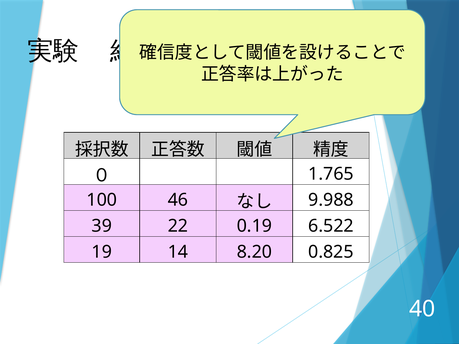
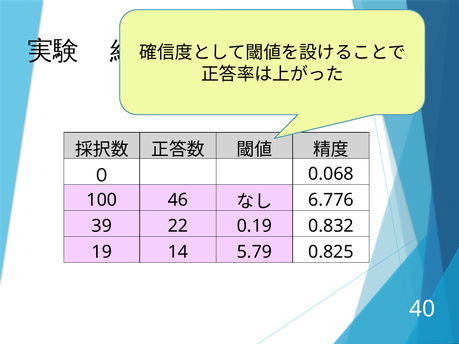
1.765: 1.765 -> 0.068
9.988: 9.988 -> 6.776
6.522: 6.522 -> 0.832
8.20: 8.20 -> 5.79
